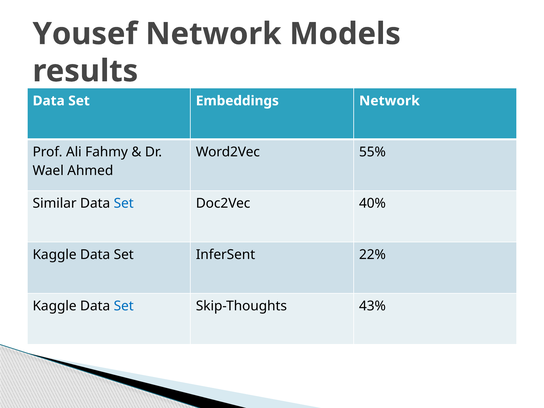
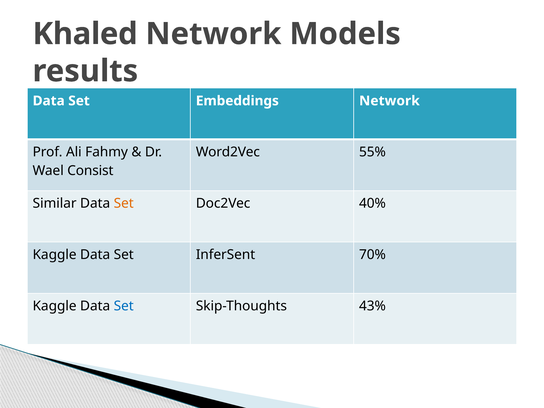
Yousef: Yousef -> Khaled
Ahmed: Ahmed -> Consist
Set at (124, 203) colour: blue -> orange
22%: 22% -> 70%
